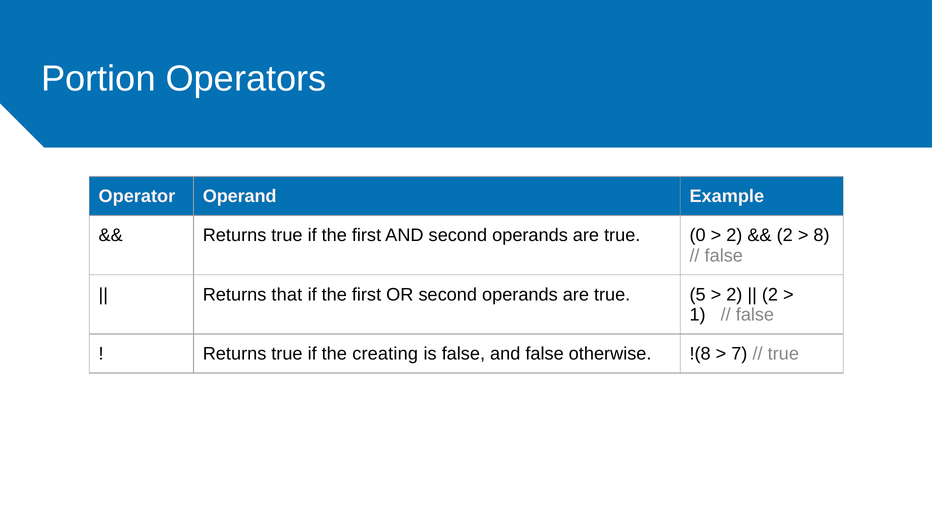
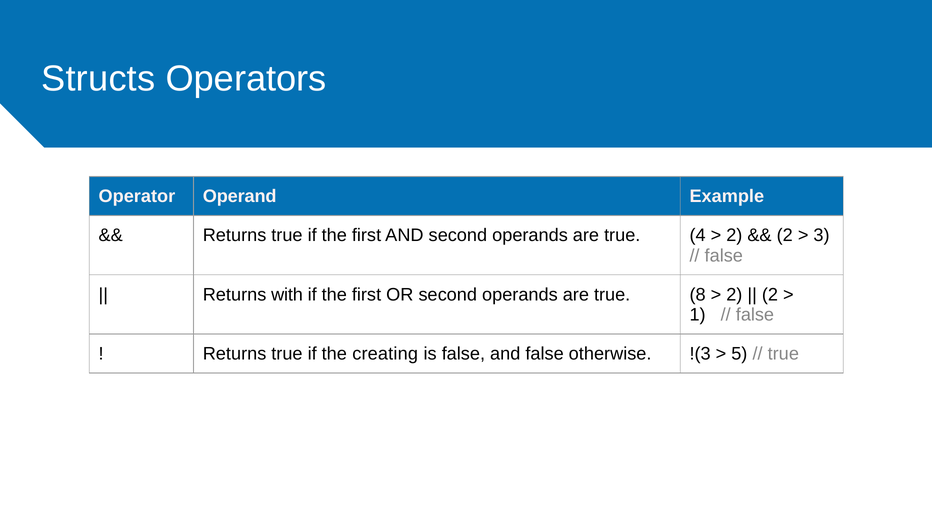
Portion: Portion -> Structs
0: 0 -> 4
8: 8 -> 3
that: that -> with
5: 5 -> 8
!(8: !(8 -> !(3
7: 7 -> 5
